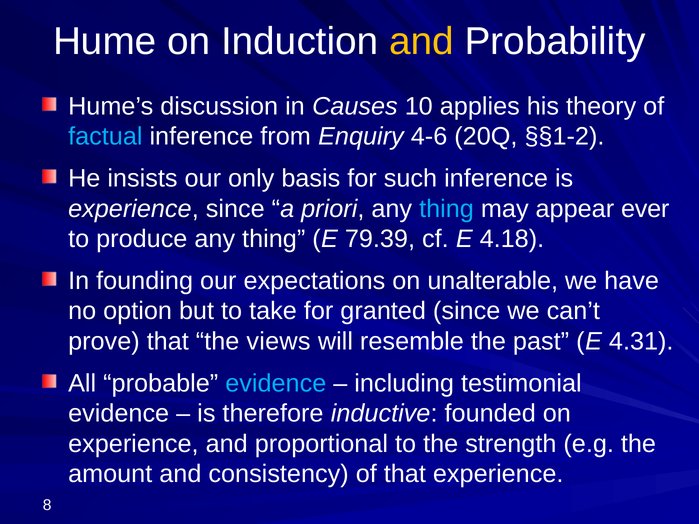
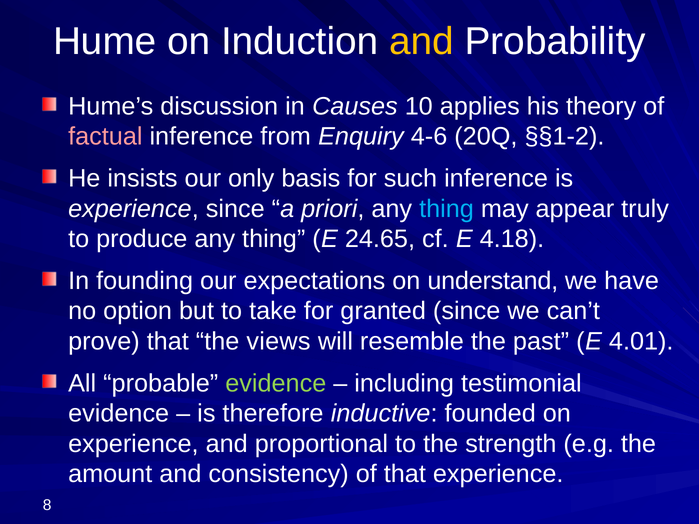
factual colour: light blue -> pink
ever: ever -> truly
79.39: 79.39 -> 24.65
unalterable: unalterable -> understand
4.31: 4.31 -> 4.01
evidence at (276, 383) colour: light blue -> light green
